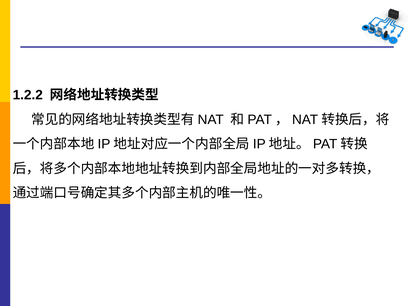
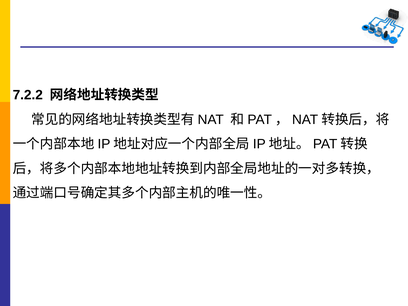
1.2.2: 1.2.2 -> 7.2.2
